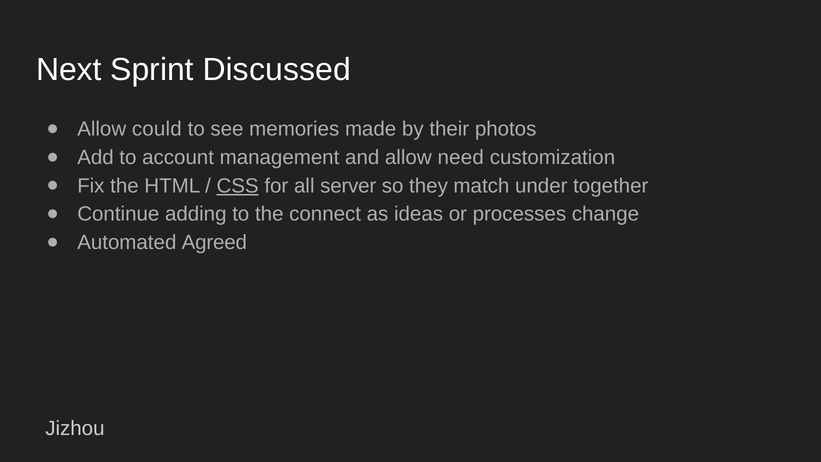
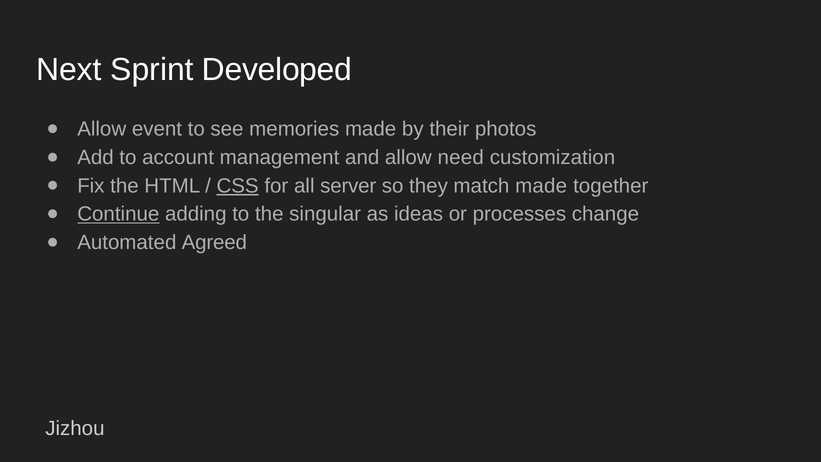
Discussed: Discussed -> Developed
could: could -> event
match under: under -> made
Continue underline: none -> present
connect: connect -> singular
